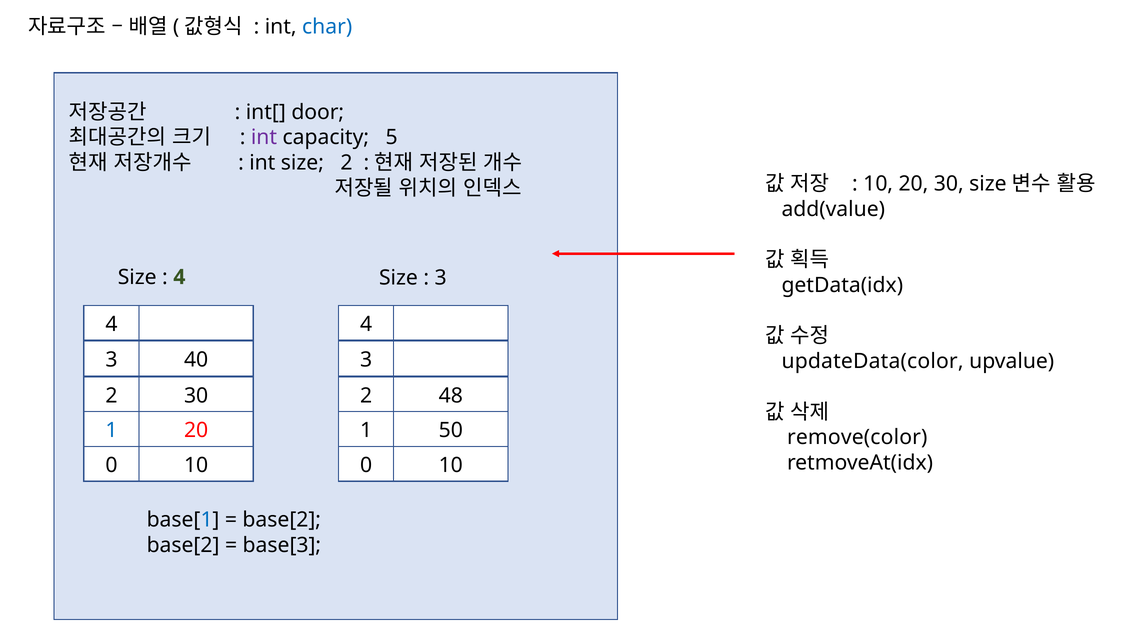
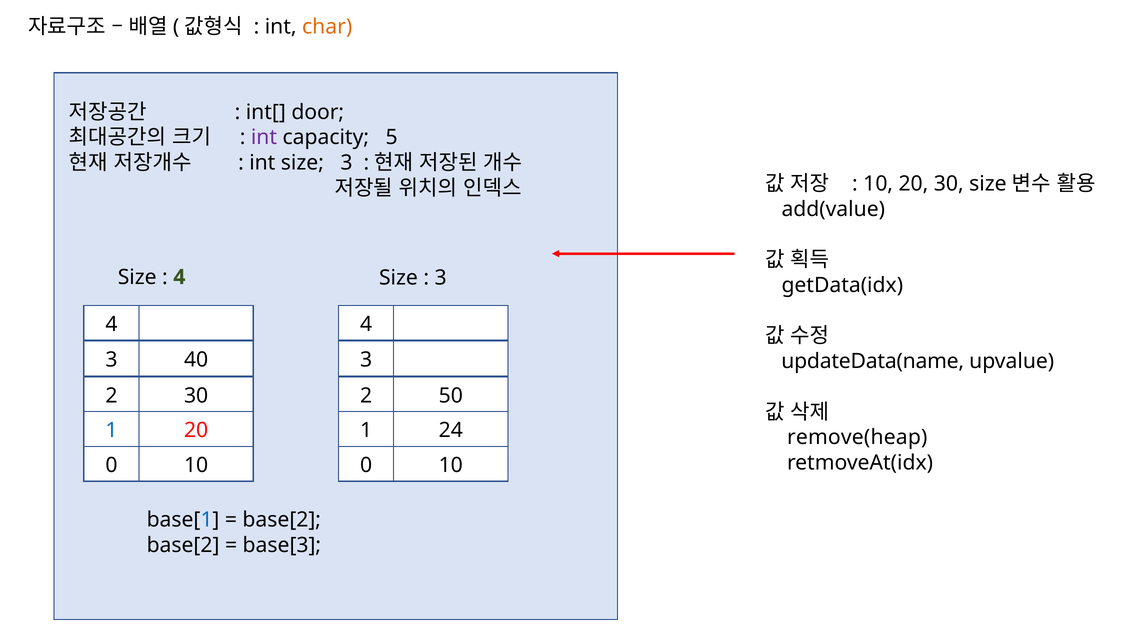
char colour: blue -> orange
size 2: 2 -> 3
updateData(color: updateData(color -> updateData(name
48: 48 -> 50
50: 50 -> 24
remove(color: remove(color -> remove(heap
